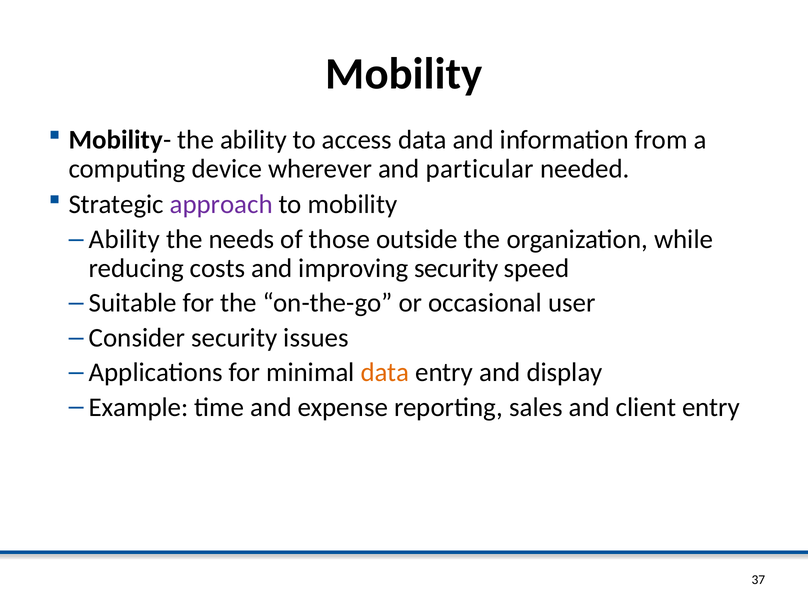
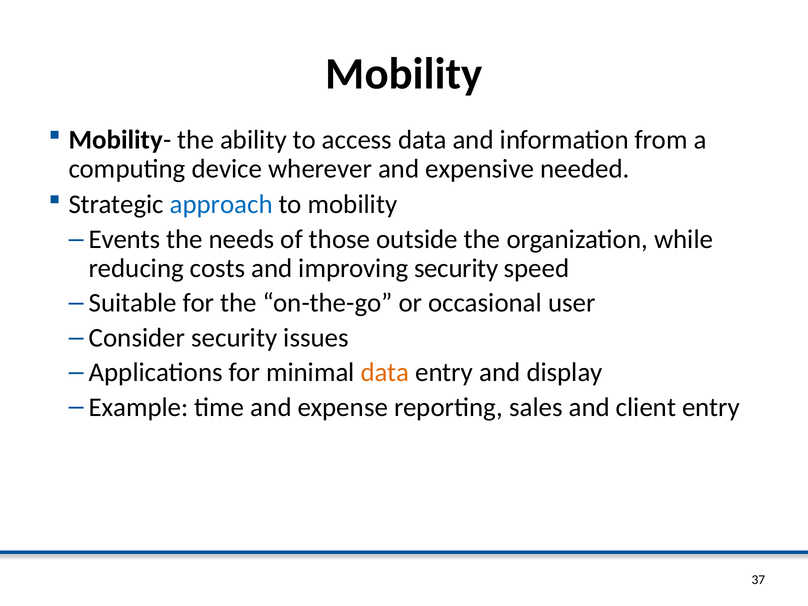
particular: particular -> expensive
approach colour: purple -> blue
Ability at (124, 239): Ability -> Events
